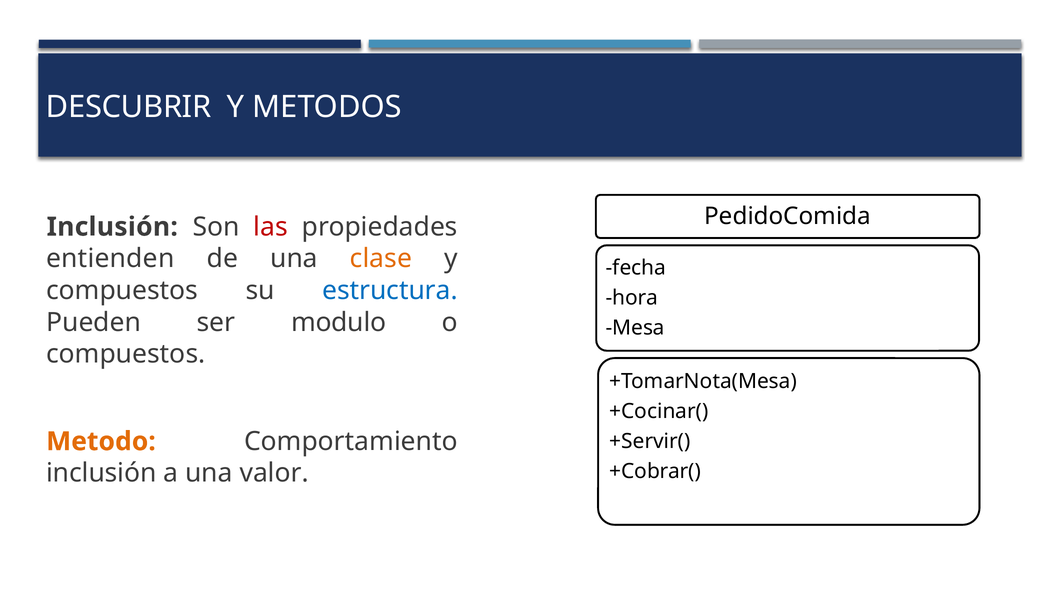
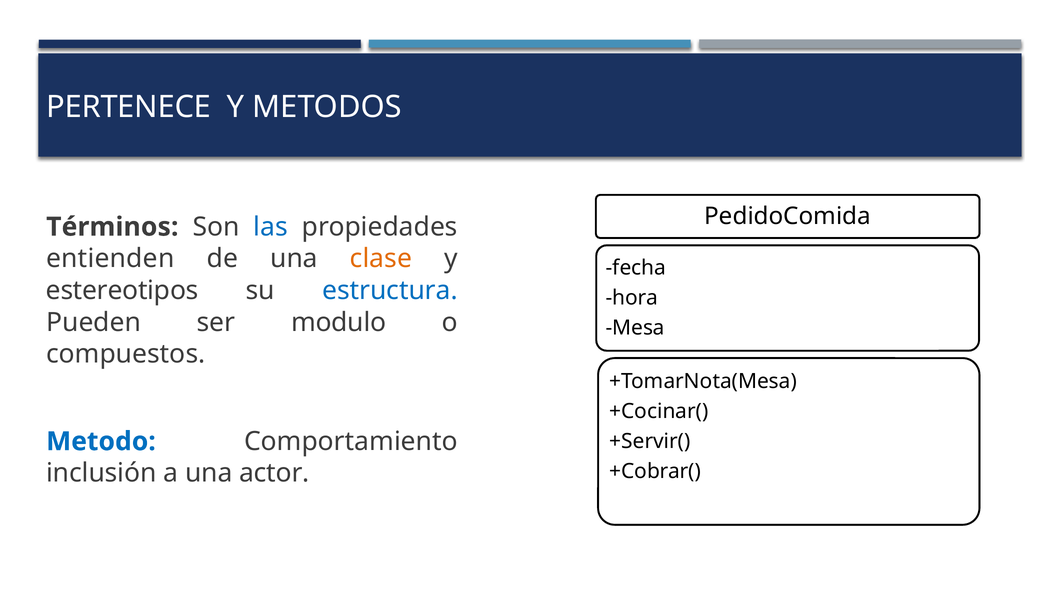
DESCUBRIR: DESCUBRIR -> PERTENECE
Inclusión at (112, 227): Inclusión -> Términos
las colour: red -> blue
compuestos at (122, 291): compuestos -> estereotipos
Metodo colour: orange -> blue
valor: valor -> actor
